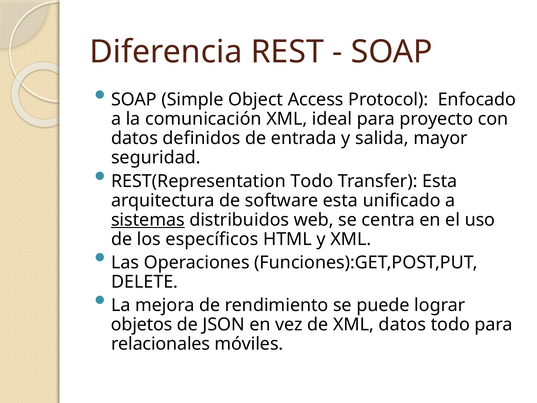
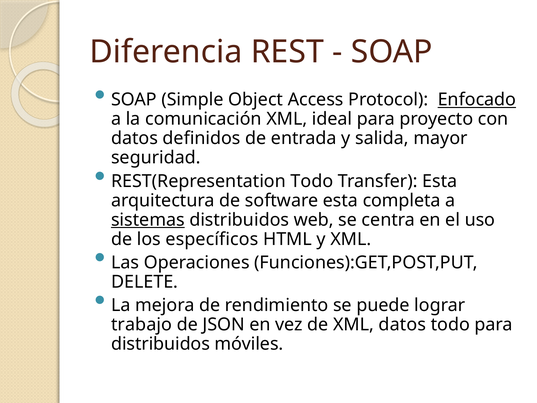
Enfocado underline: none -> present
unificado: unificado -> completa
objetos: objetos -> trabajo
relacionales at (161, 344): relacionales -> distribuidos
